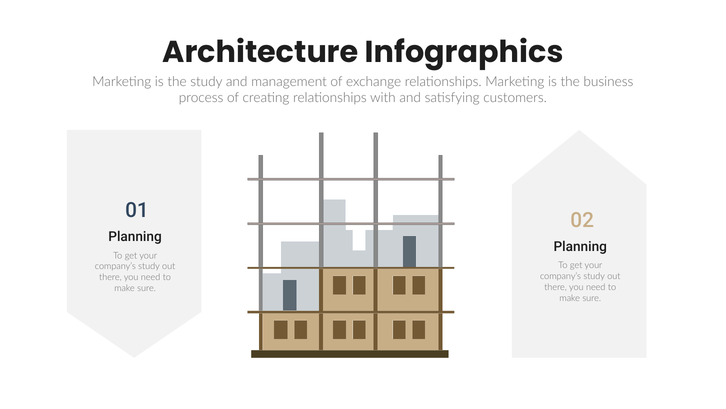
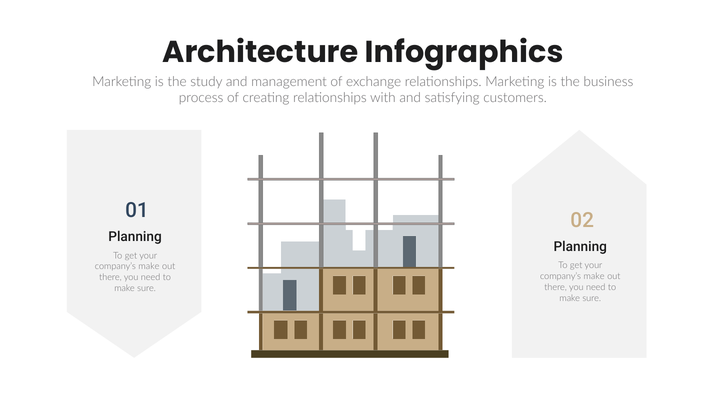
study at (149, 266): study -> make
study at (594, 276): study -> make
